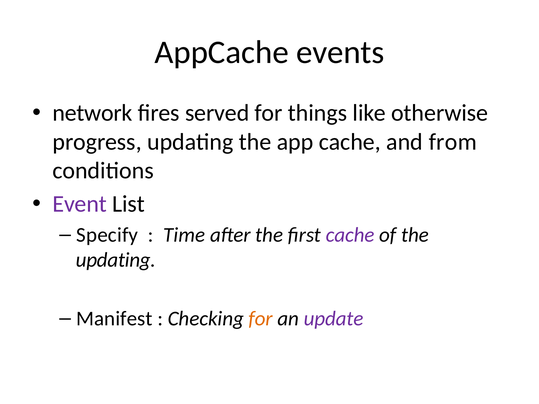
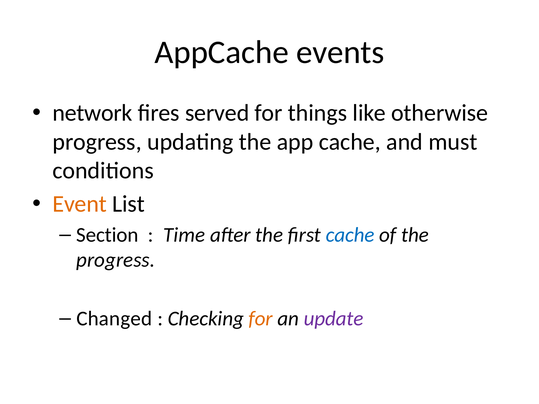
from: from -> must
Event colour: purple -> orange
Specify: Specify -> Section
cache at (350, 235) colour: purple -> blue
updating at (116, 260): updating -> progress
Manifest: Manifest -> Changed
